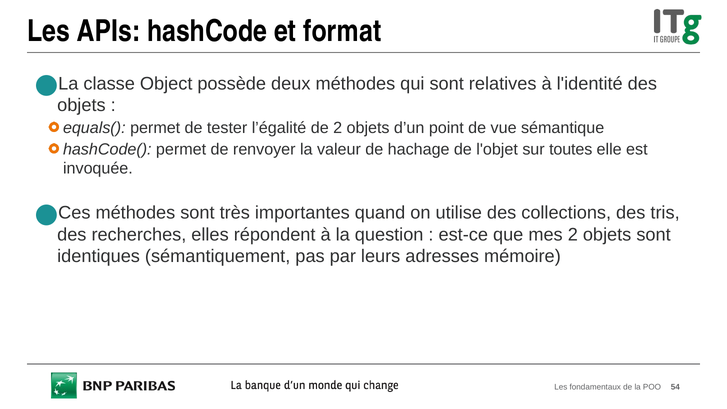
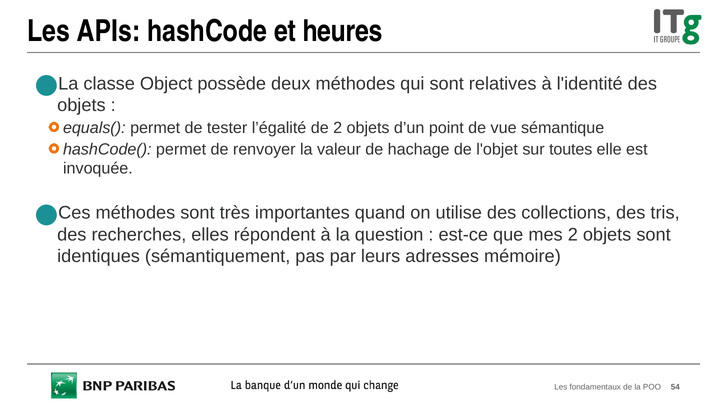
format: format -> heures
